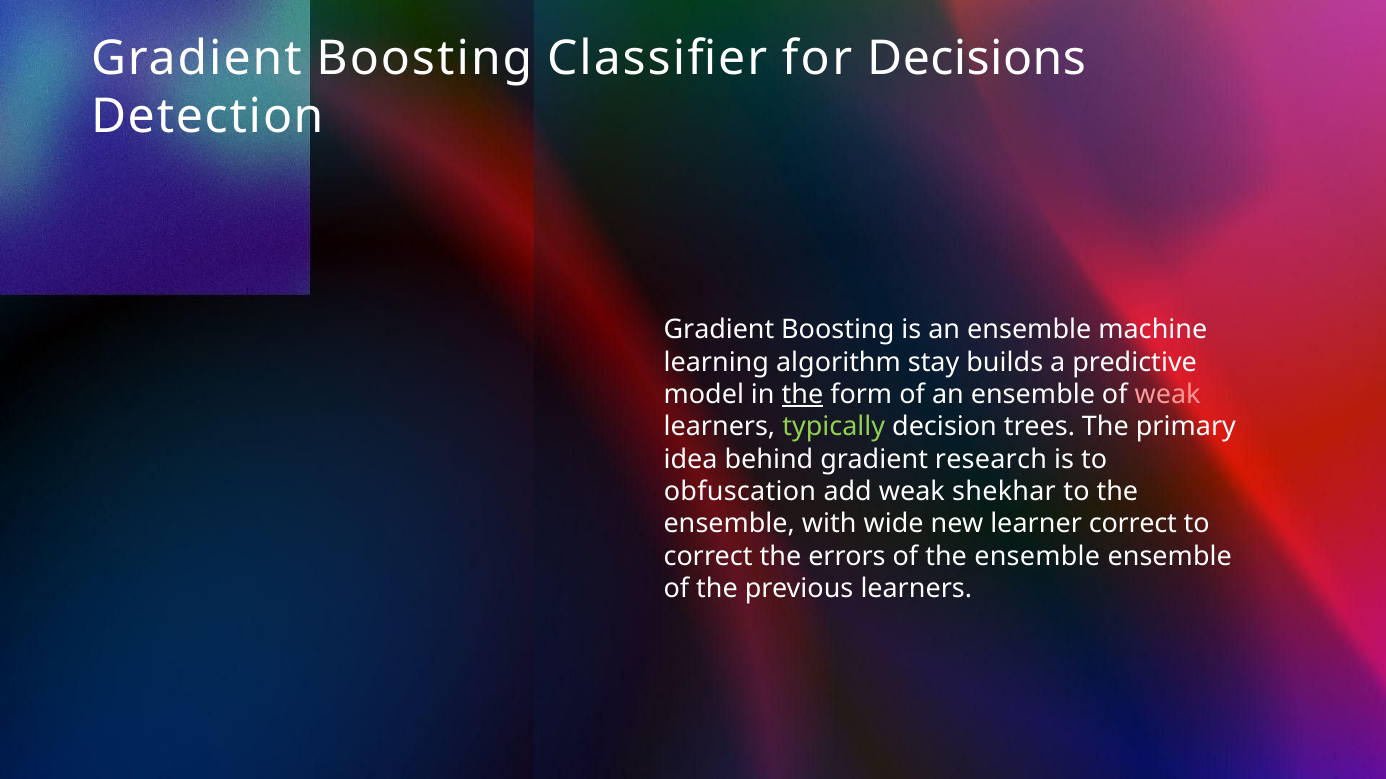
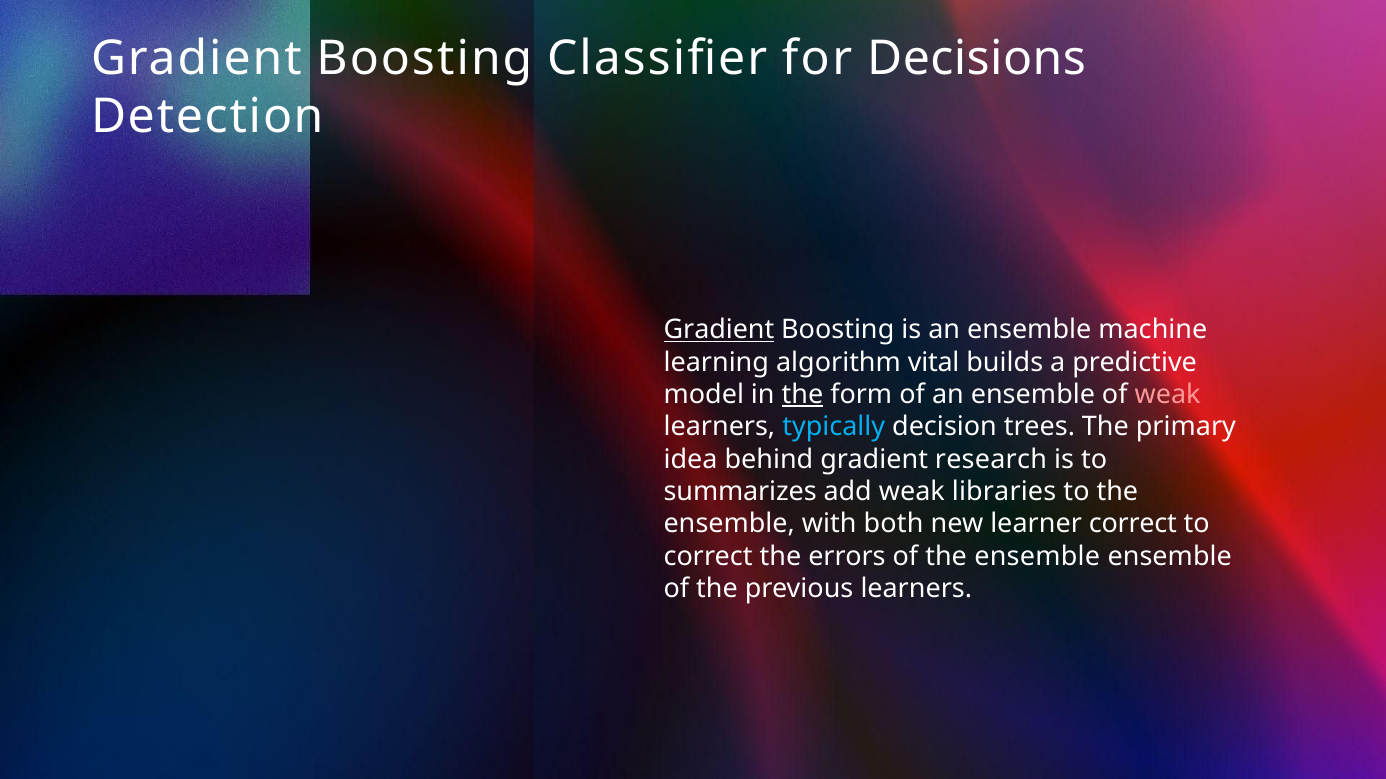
Gradient at (719, 330) underline: none -> present
stay: stay -> vital
typically colour: light green -> light blue
obfuscation: obfuscation -> summarizes
shekhar: shekhar -> libraries
wide: wide -> both
